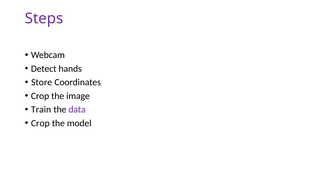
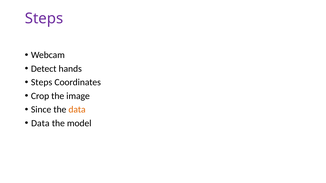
Store at (42, 82): Store -> Steps
Train: Train -> Since
data at (77, 110) colour: purple -> orange
Crop at (40, 123): Crop -> Data
